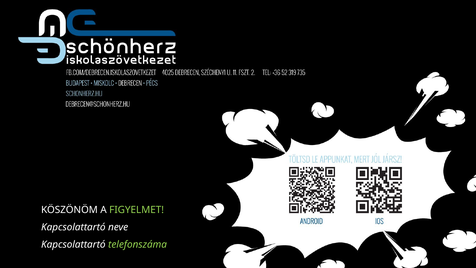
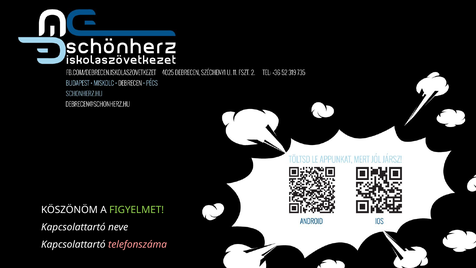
telefonszáma colour: light green -> pink
